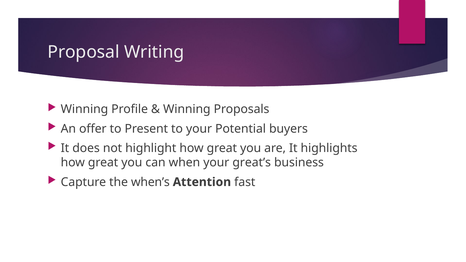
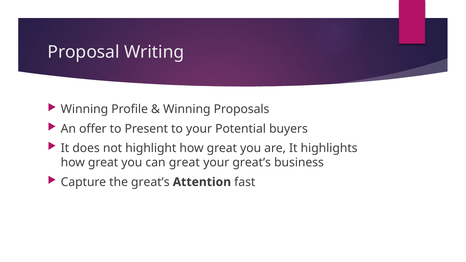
can when: when -> great
the when’s: when’s -> great’s
